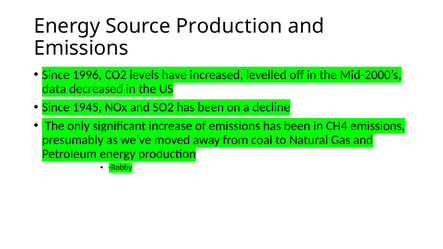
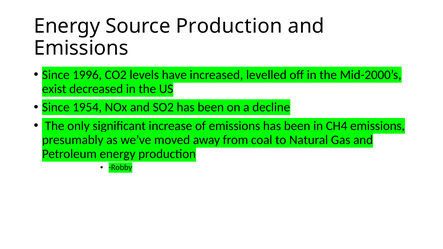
data: data -> exist
1945: 1945 -> 1954
